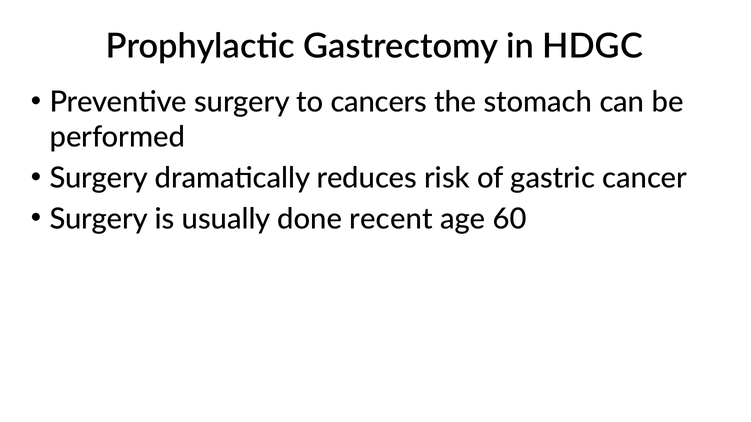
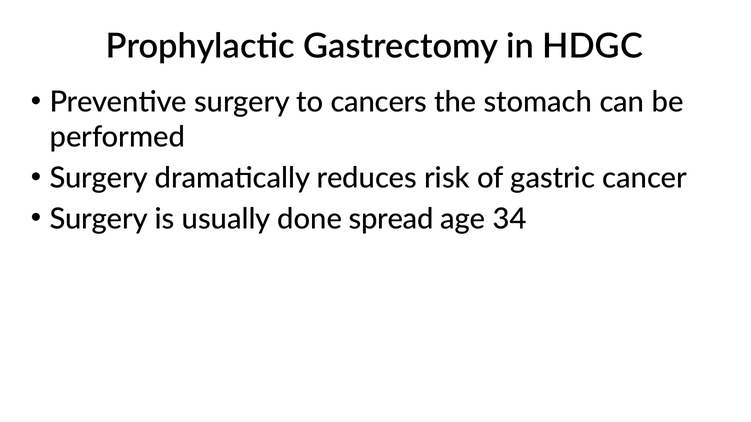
recent: recent -> spread
60: 60 -> 34
